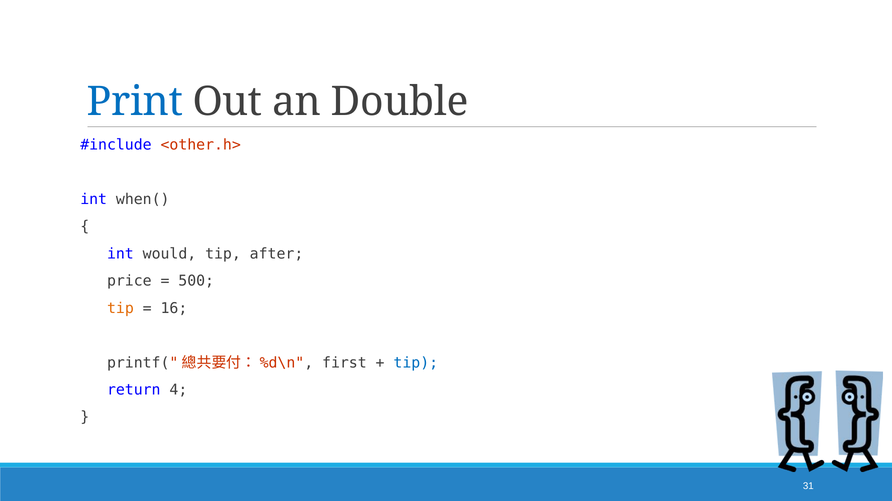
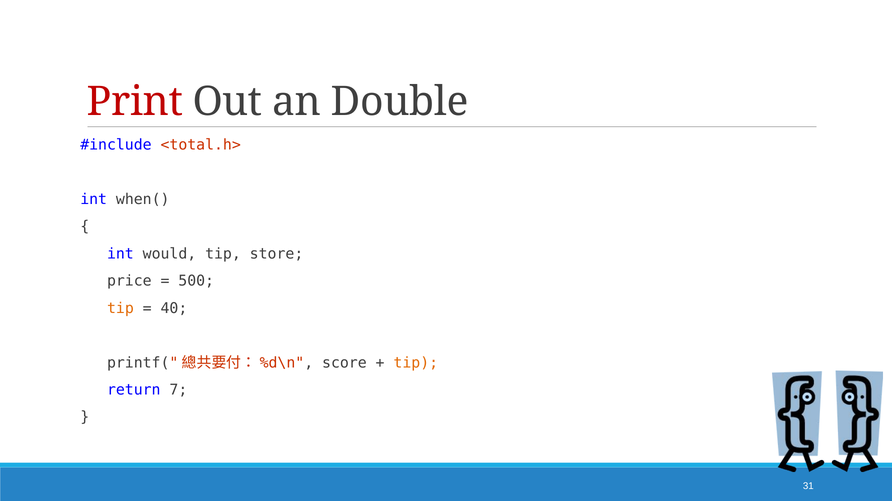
Print colour: blue -> red
<other.h>: <other.h> -> <total.h>
after: after -> store
16: 16 -> 40
first: first -> score
tip at (416, 363) colour: blue -> orange
4: 4 -> 7
